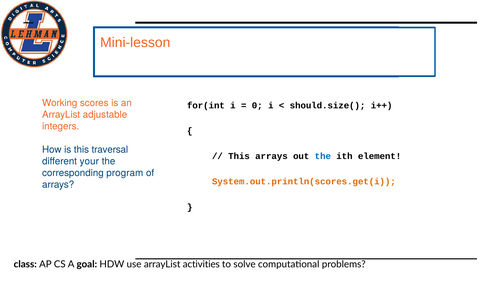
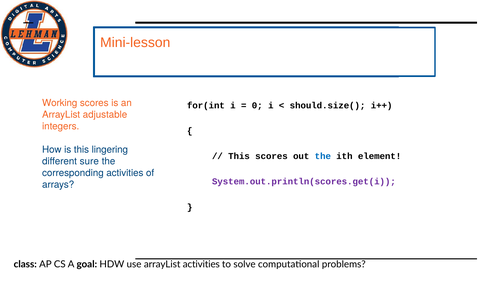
traversal: traversal -> lingering
This arrays: arrays -> scores
your: your -> sure
corresponding program: program -> activities
System.out.println(scores.get(i colour: orange -> purple
